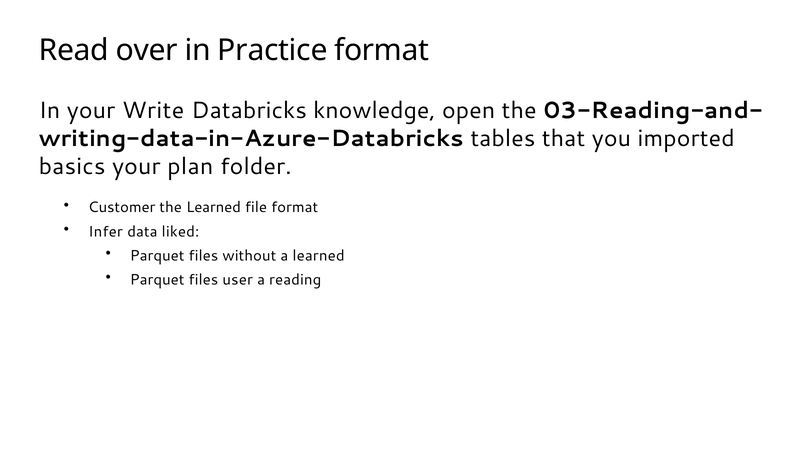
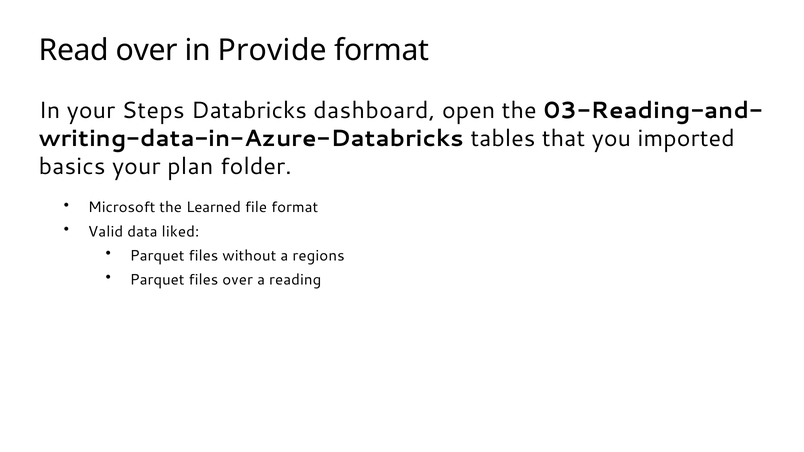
Practice: Practice -> Provide
Write: Write -> Steps
knowledge: knowledge -> dashboard
Customer: Customer -> Microsoft
Infer: Infer -> Valid
a learned: learned -> regions
files user: user -> over
